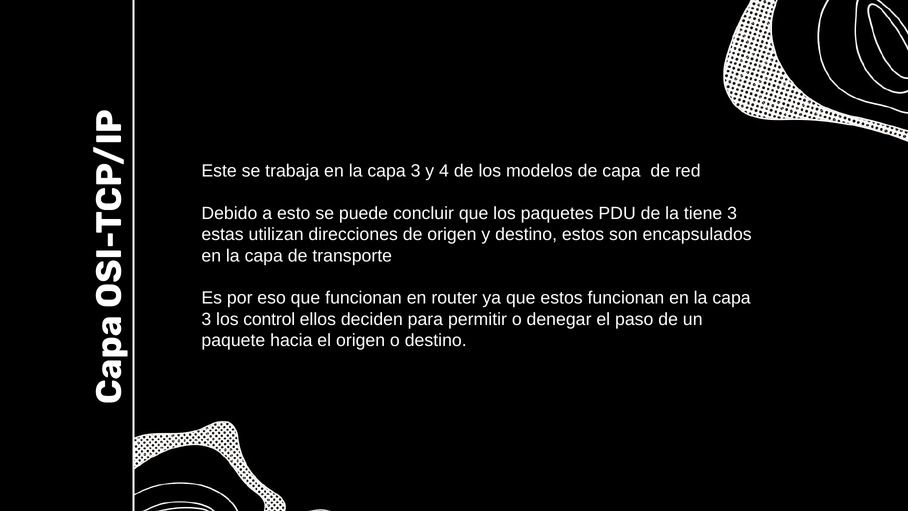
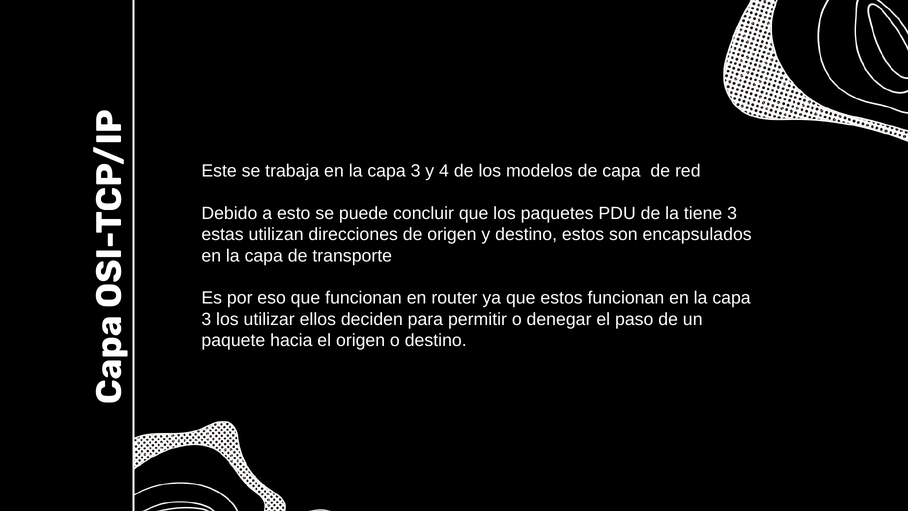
control: control -> utilizar
